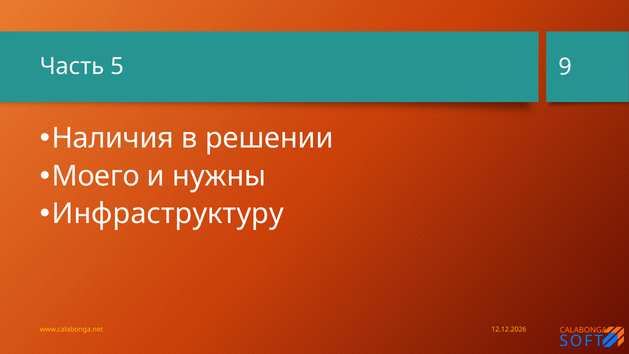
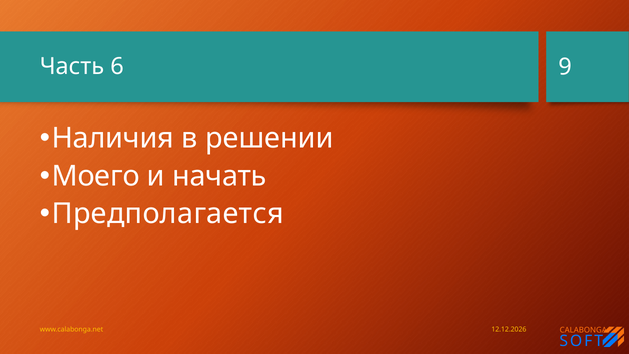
5: 5 -> 6
нужны: нужны -> начать
Инфраструктуру: Инфраструктуру -> Предполагается
